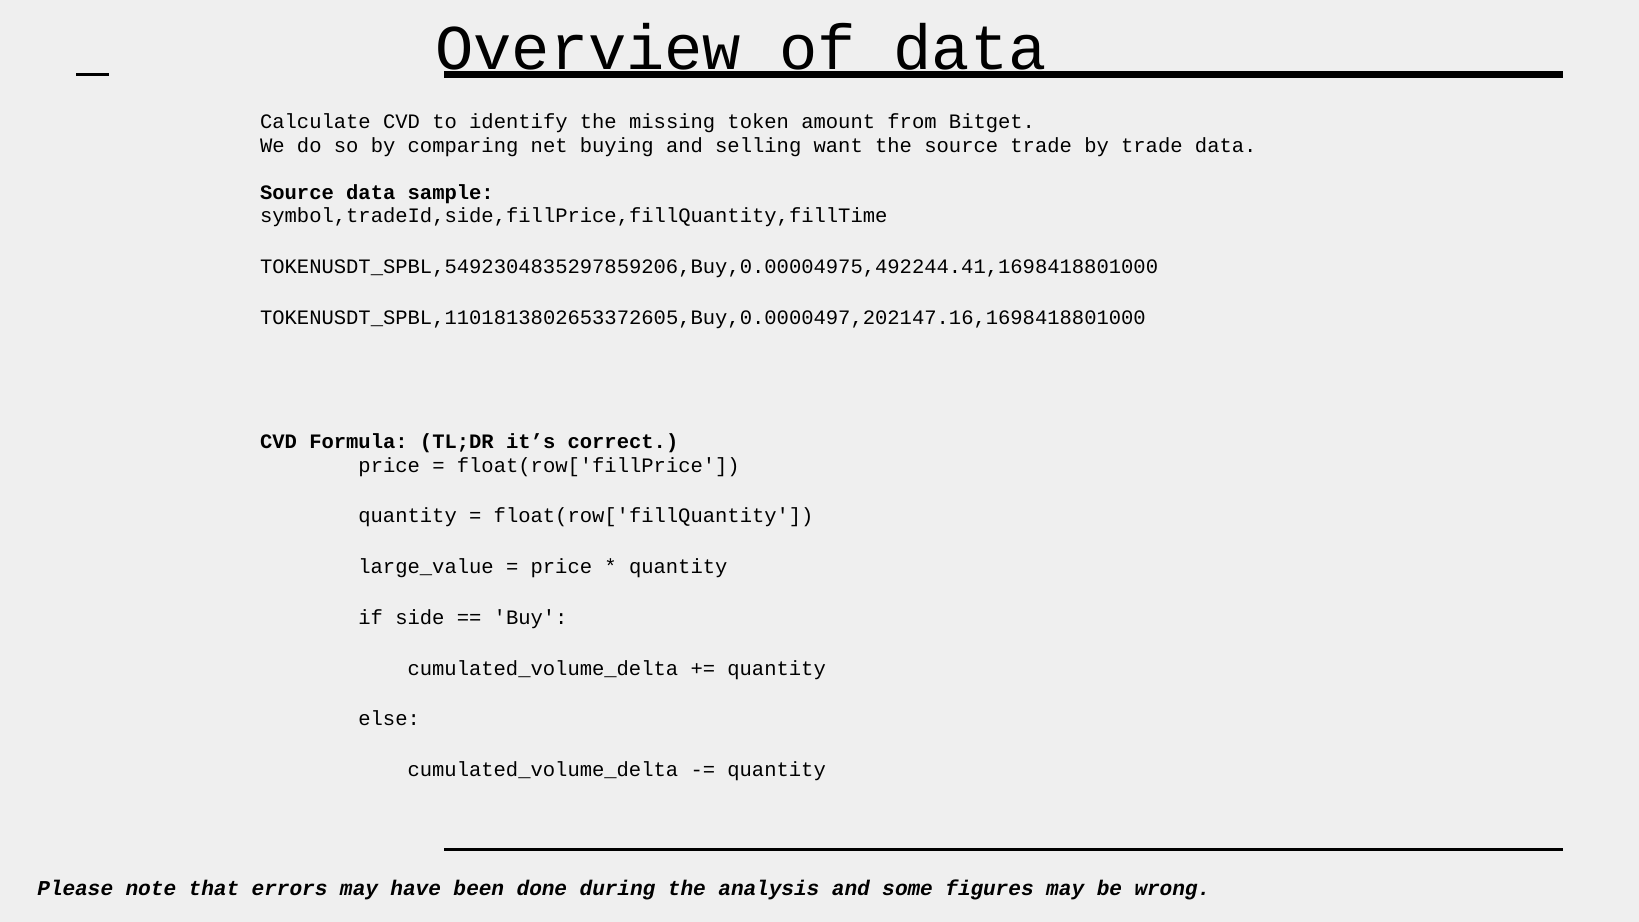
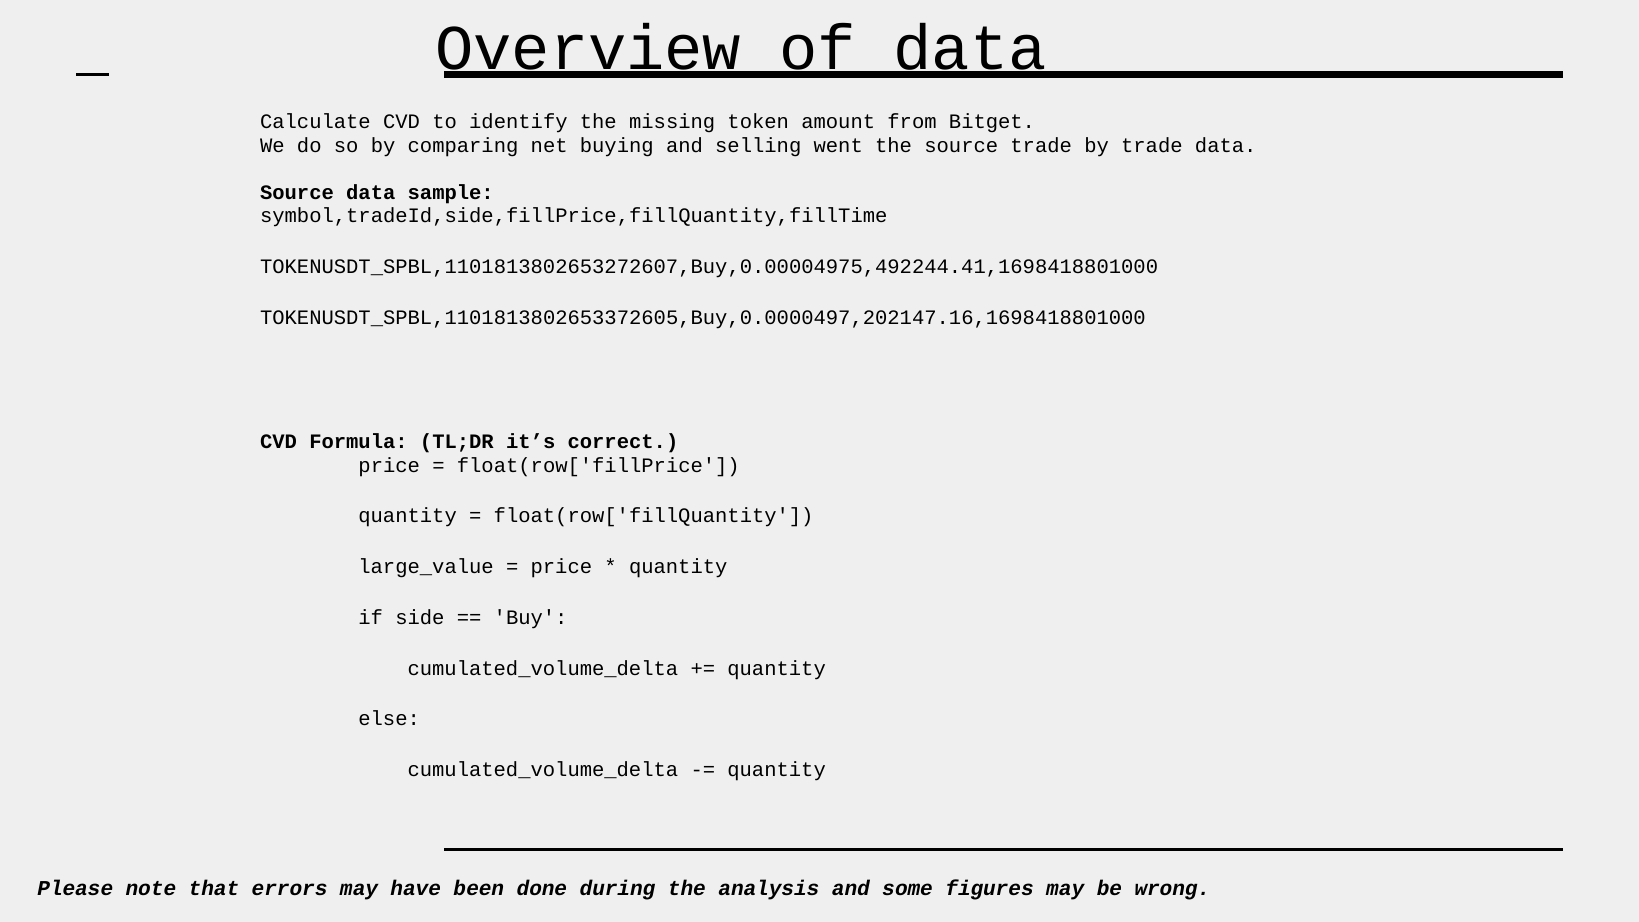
want: want -> went
TOKENUSDT_SPBL,5492304835297859206,Buy,0.00004975,492244.41,1698418801000: TOKENUSDT_SPBL,5492304835297859206,Buy,0.00004975,492244.41,1698418801000 -> TOKENUSDT_SPBL,1101813802653272607,Buy,0.00004975,492244.41,1698418801000
